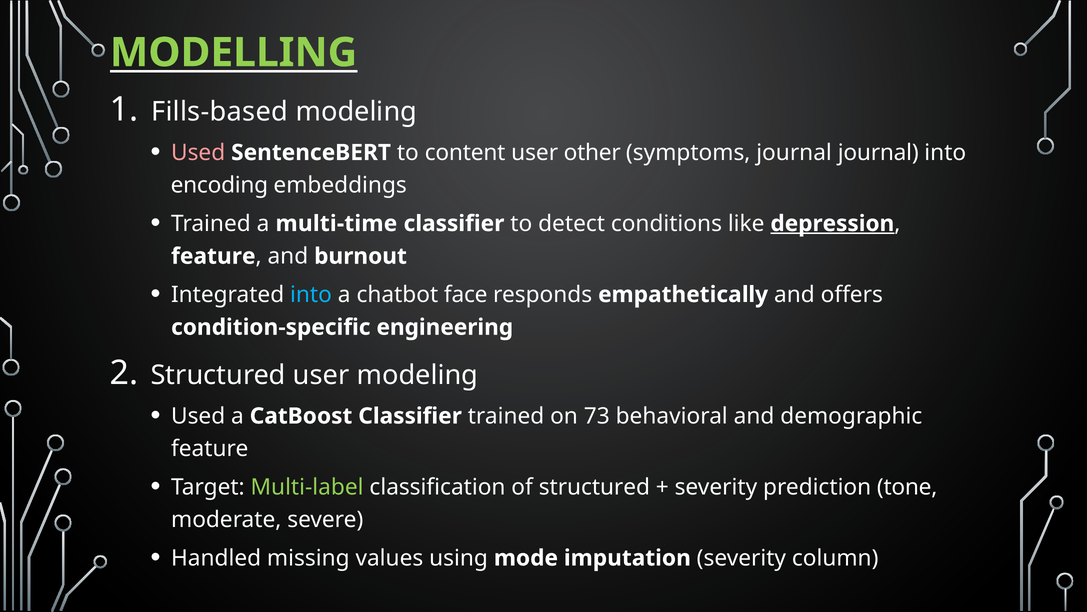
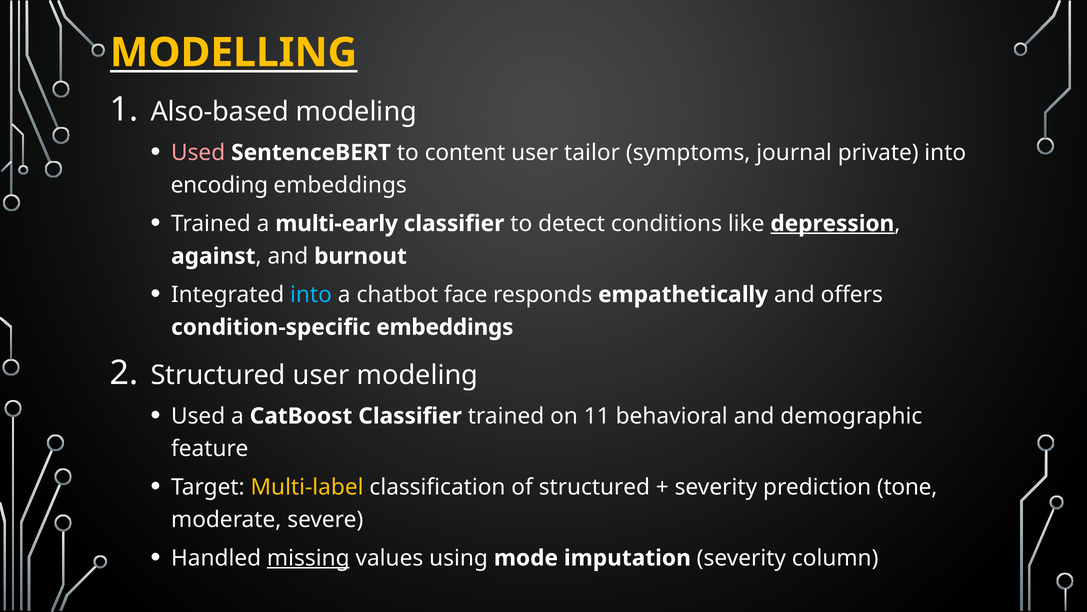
MODELLING colour: light green -> yellow
Fills-based: Fills-based -> Also-based
other: other -> tailor
journal journal: journal -> private
multi-time: multi-time -> multi-early
feature at (213, 256): feature -> against
condition-specific engineering: engineering -> embeddings
73: 73 -> 11
Multi-label colour: light green -> yellow
missing underline: none -> present
